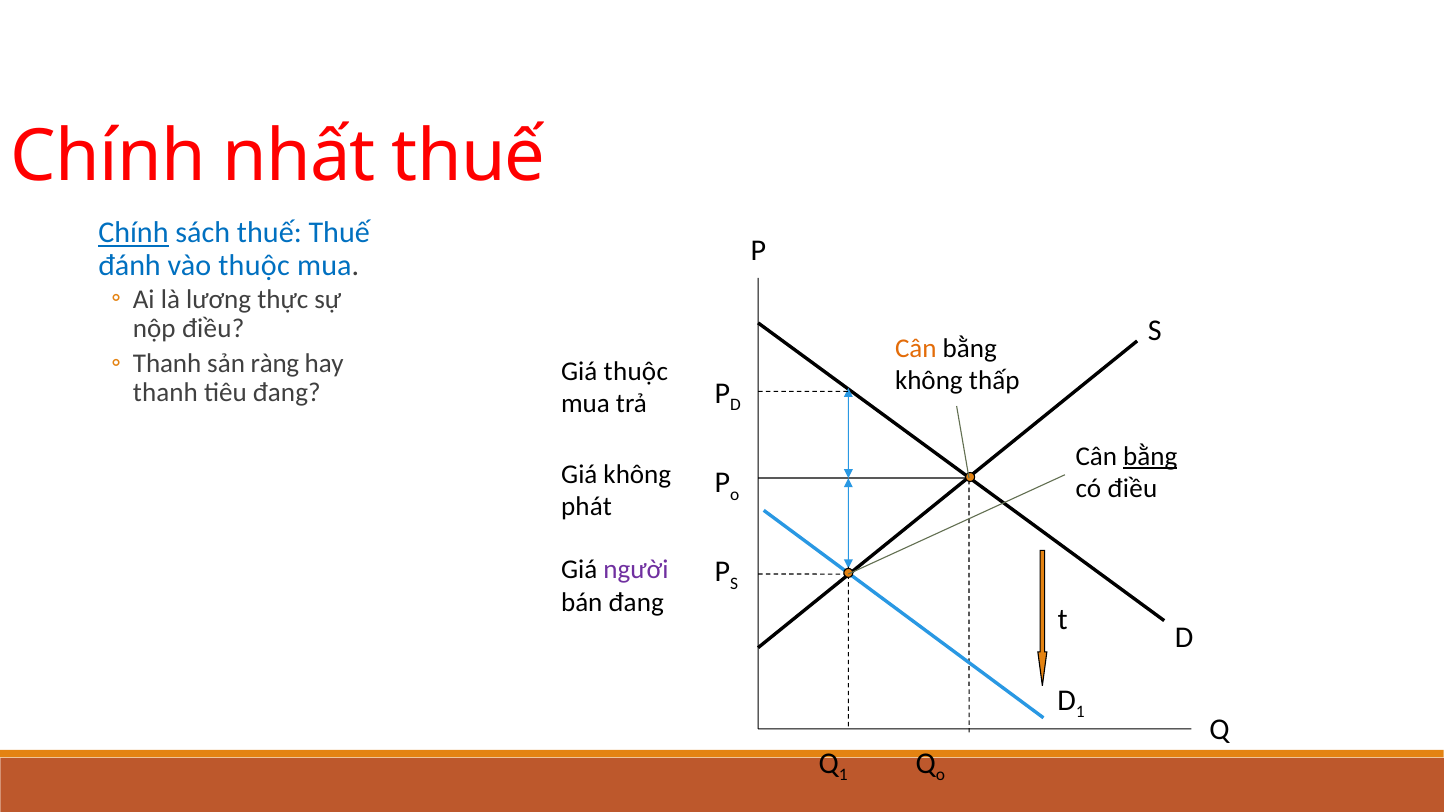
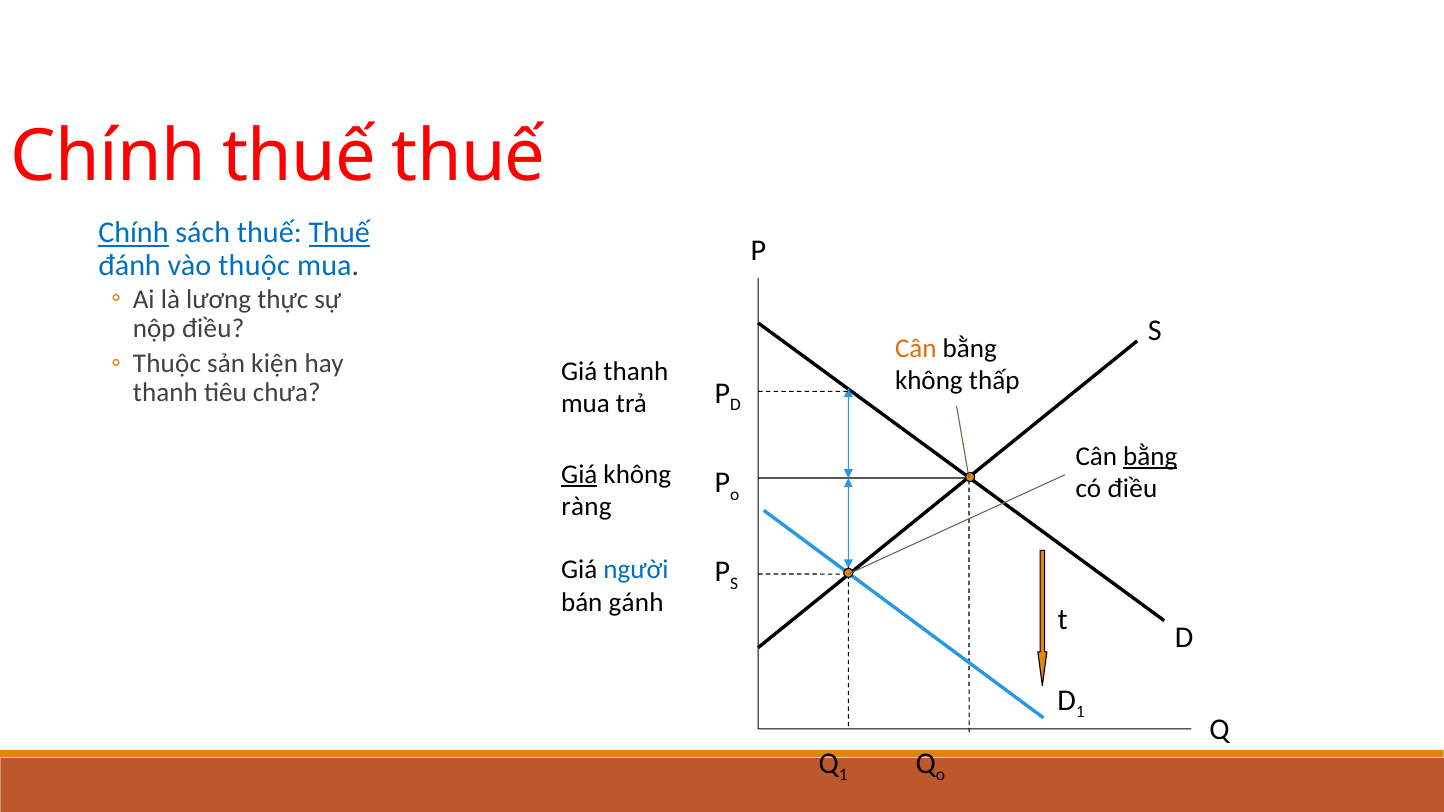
Chính nhất: nhất -> thuế
Thuế at (339, 233) underline: none -> present
Thanh at (167, 364): Thanh -> Thuộc
ràng: ràng -> kiện
Giá thuộc: thuộc -> thanh
tiêu đang: đang -> chưa
Giá at (579, 475) underline: none -> present
phát: phát -> ràng
người colour: purple -> blue
bán đang: đang -> gánh
